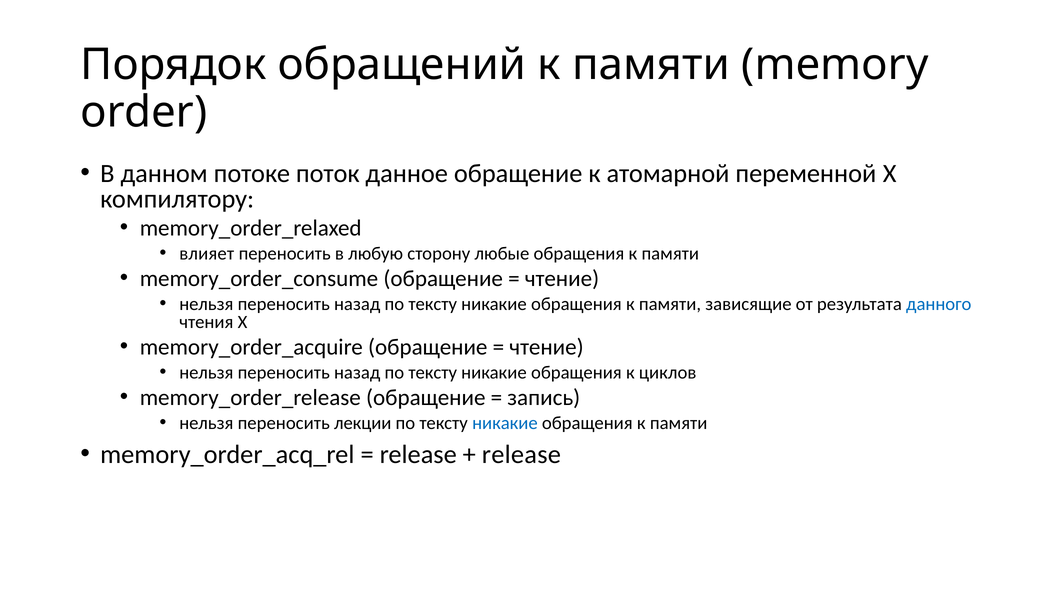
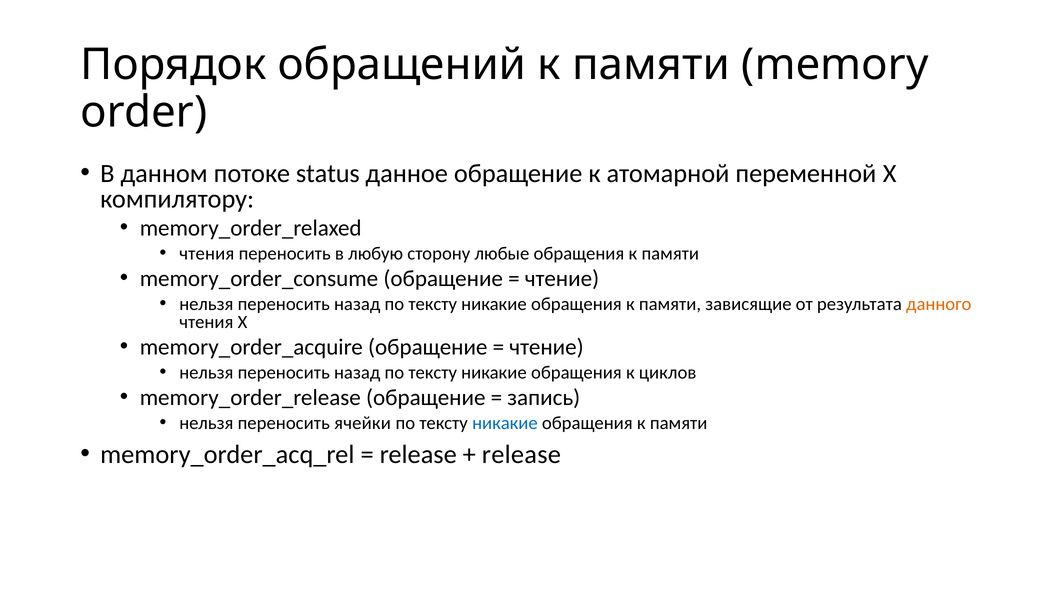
поток: поток -> status
влияет at (207, 254): влияет -> чтения
данного colour: blue -> orange
лекции: лекции -> ячейки
